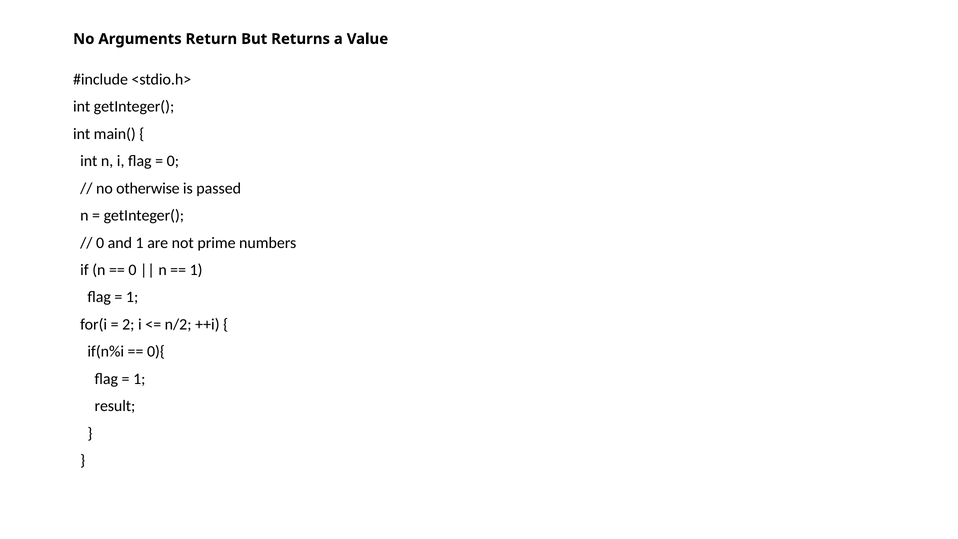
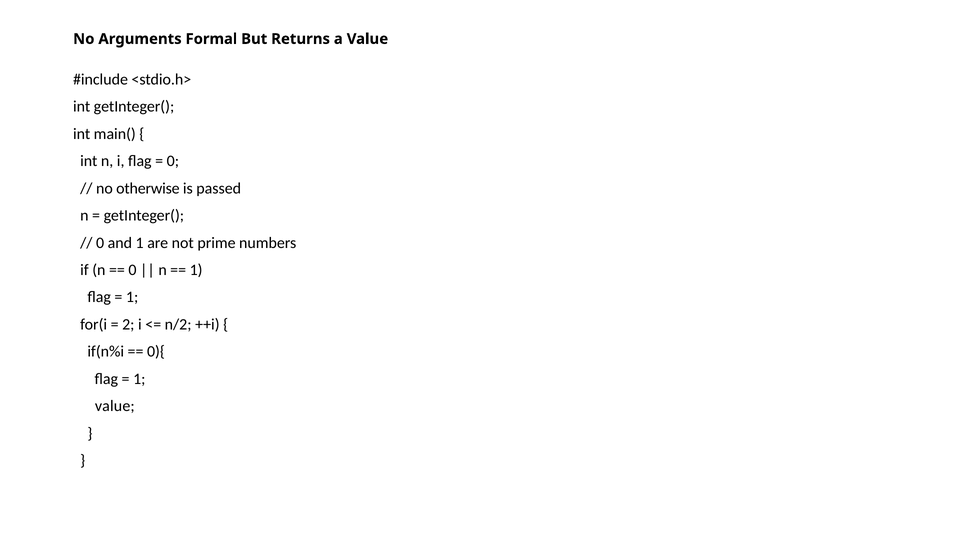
Return: Return -> Formal
result at (115, 406): result -> value
